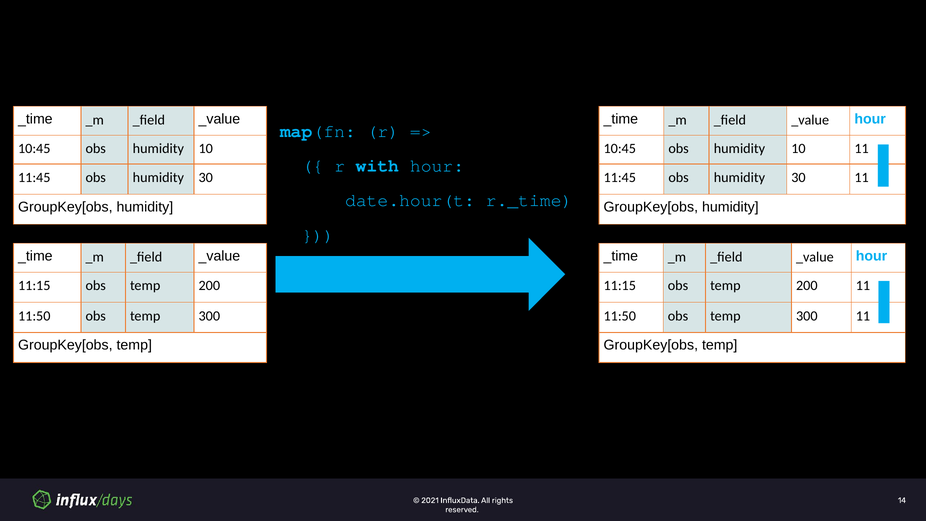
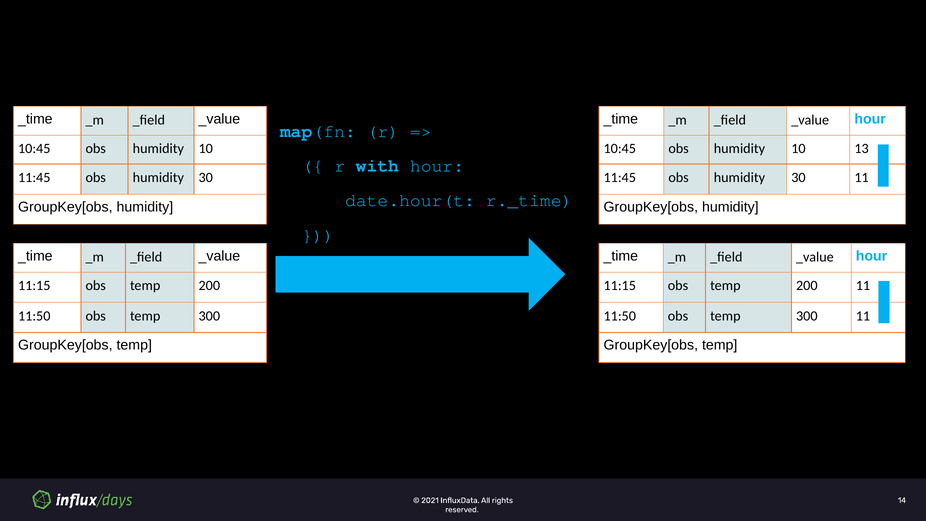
10 11: 11 -> 13
